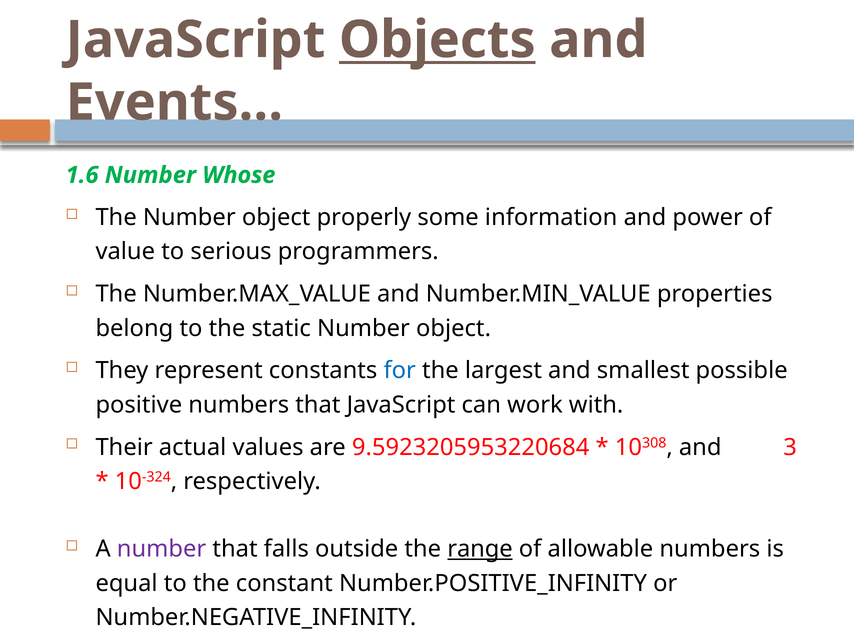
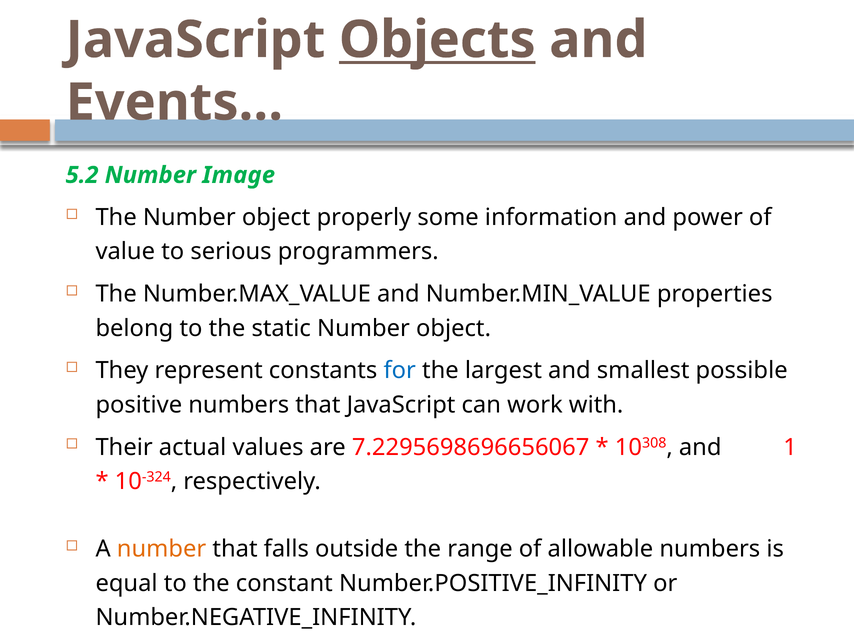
1.6: 1.6 -> 5.2
Whose: Whose -> Image
9.5923205953220684: 9.5923205953220684 -> 7.2295698696656067
3: 3 -> 1
number at (162, 550) colour: purple -> orange
range underline: present -> none
